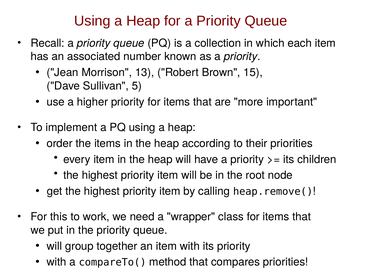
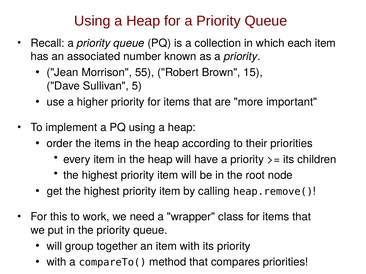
13: 13 -> 55
